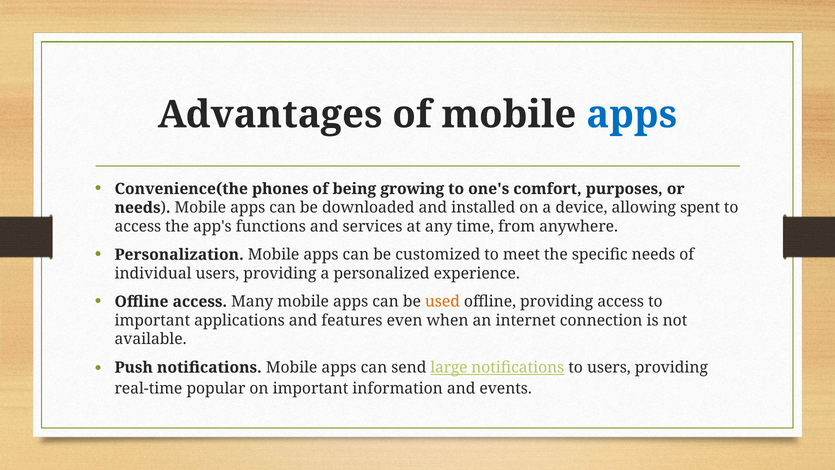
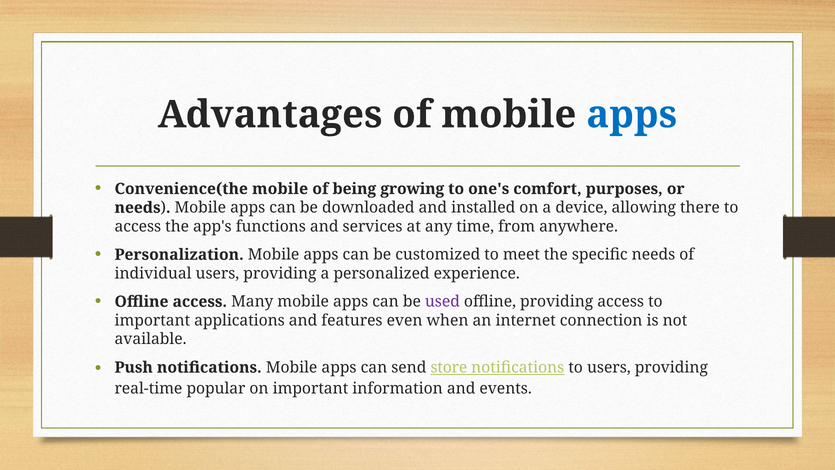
Convenience(the phones: phones -> mobile
spent: spent -> there
used colour: orange -> purple
large: large -> store
